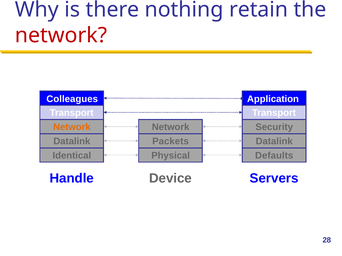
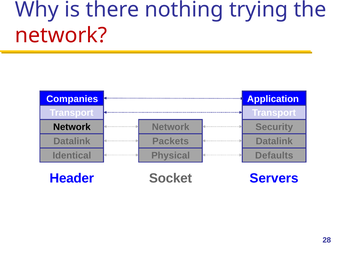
retain: retain -> trying
Colleagues: Colleagues -> Companies
Network at (72, 127) colour: orange -> black
Handle: Handle -> Header
Device: Device -> Socket
